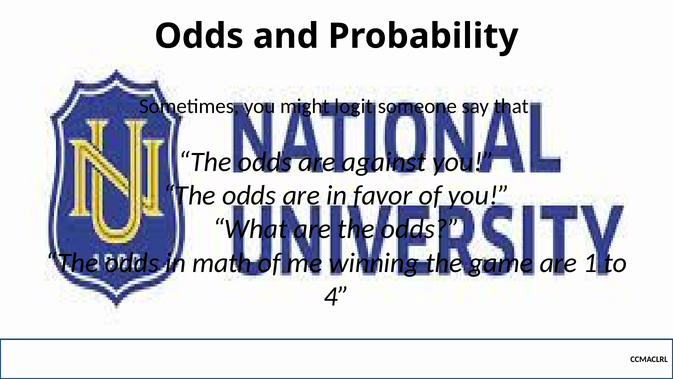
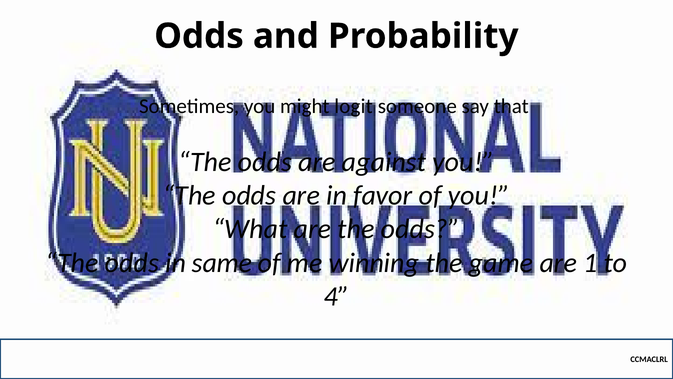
math: math -> same
